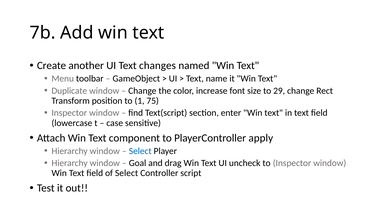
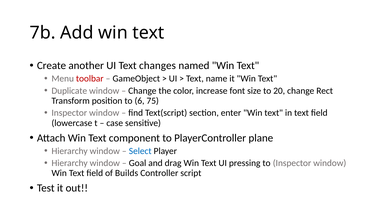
toolbar colour: black -> red
29: 29 -> 20
1: 1 -> 6
apply: apply -> plane
uncheck: uncheck -> pressing
of Select: Select -> Builds
